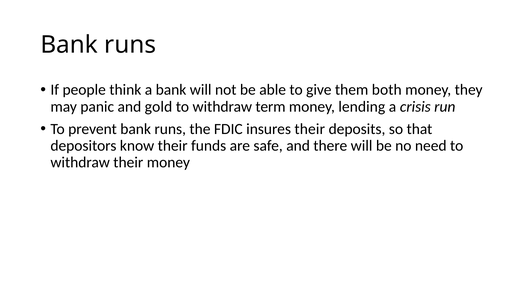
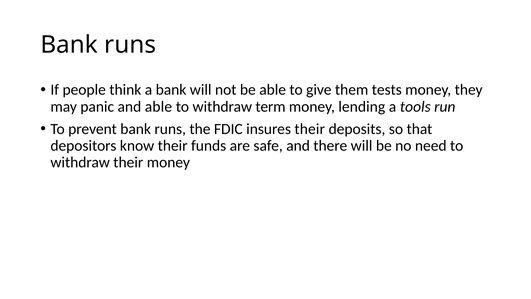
both: both -> tests
and gold: gold -> able
crisis: crisis -> tools
